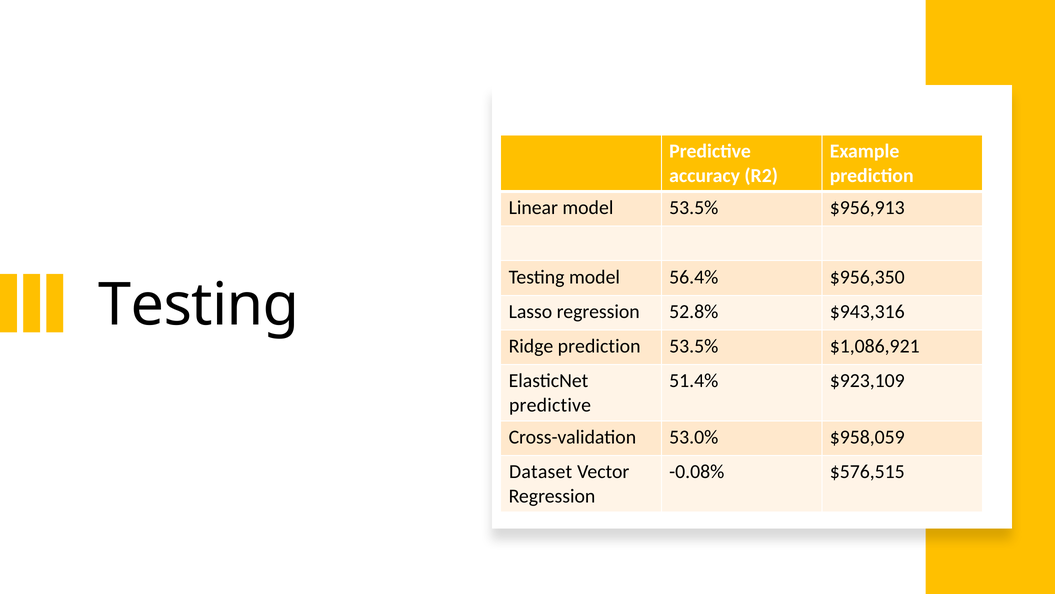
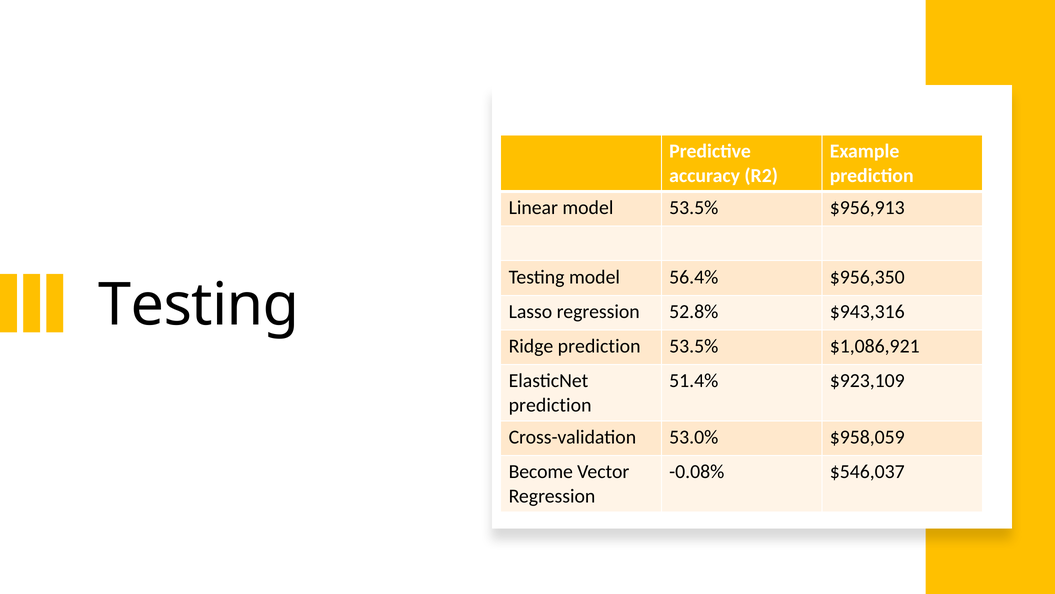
predictive at (550, 405): predictive -> prediction
Dataset: Dataset -> Become
$576,515: $576,515 -> $546,037
